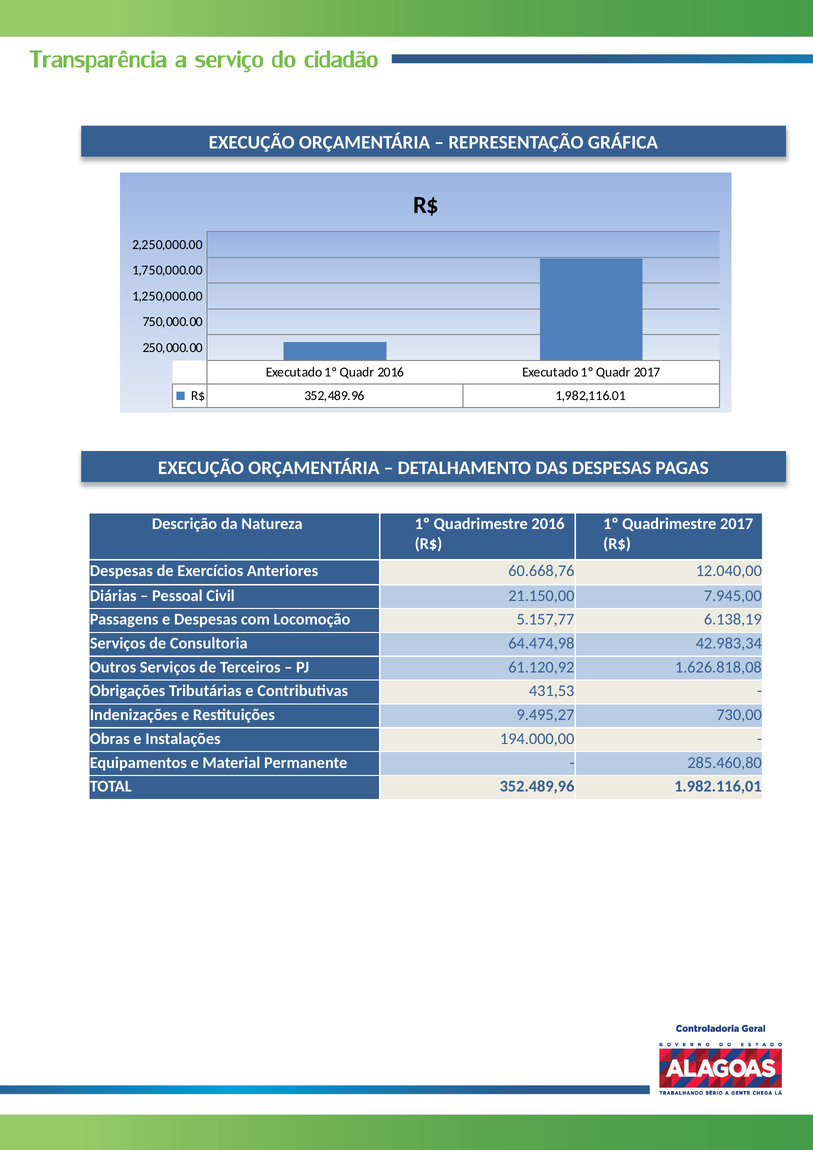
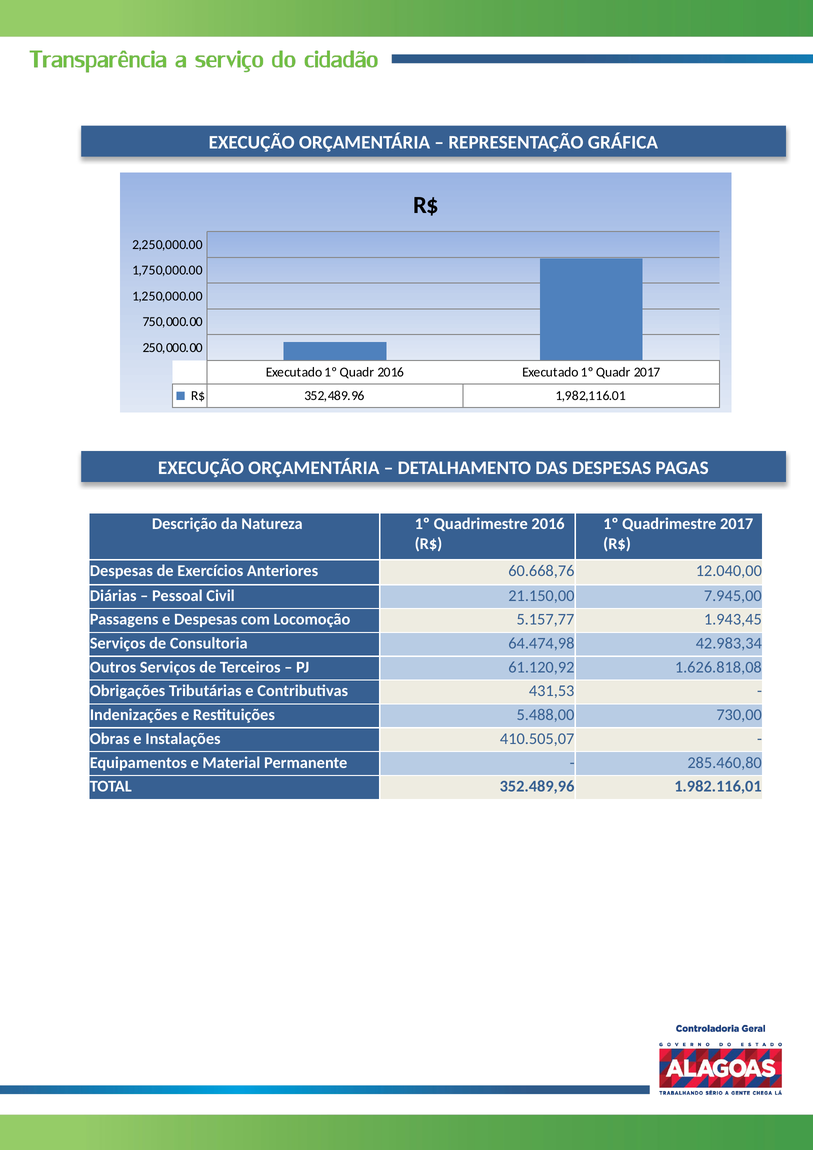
6.138,19: 6.138,19 -> 1.943,45
9.495,27: 9.495,27 -> 5.488,00
194.000,00: 194.000,00 -> 410.505,07
